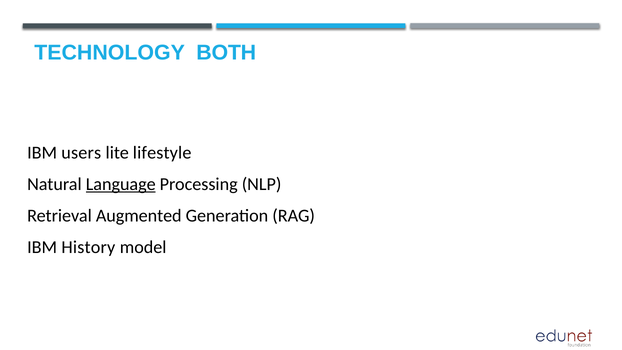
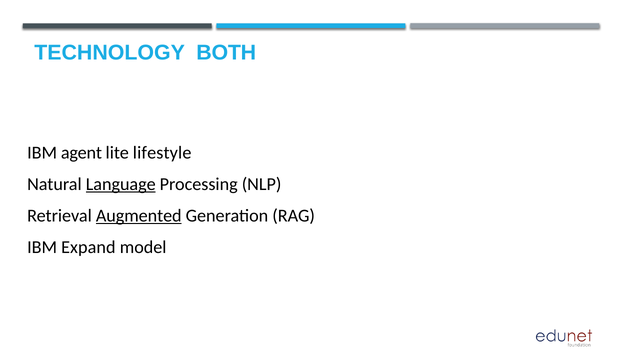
users: users -> agent
Augmented underline: none -> present
History: History -> Expand
